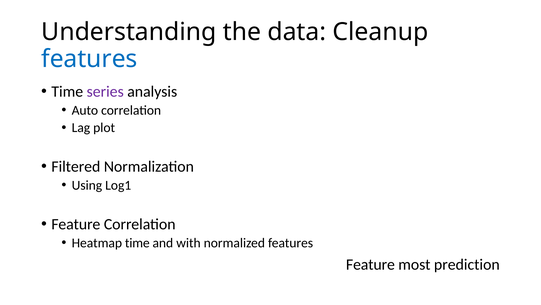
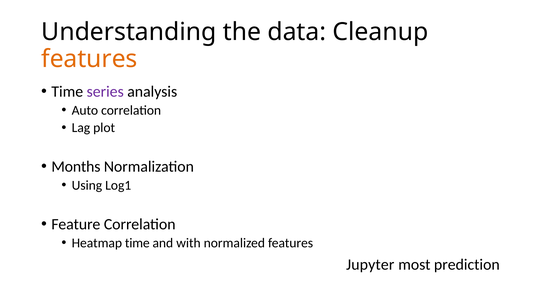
features at (89, 59) colour: blue -> orange
Filtered: Filtered -> Months
Feature at (370, 264): Feature -> Jupyter
